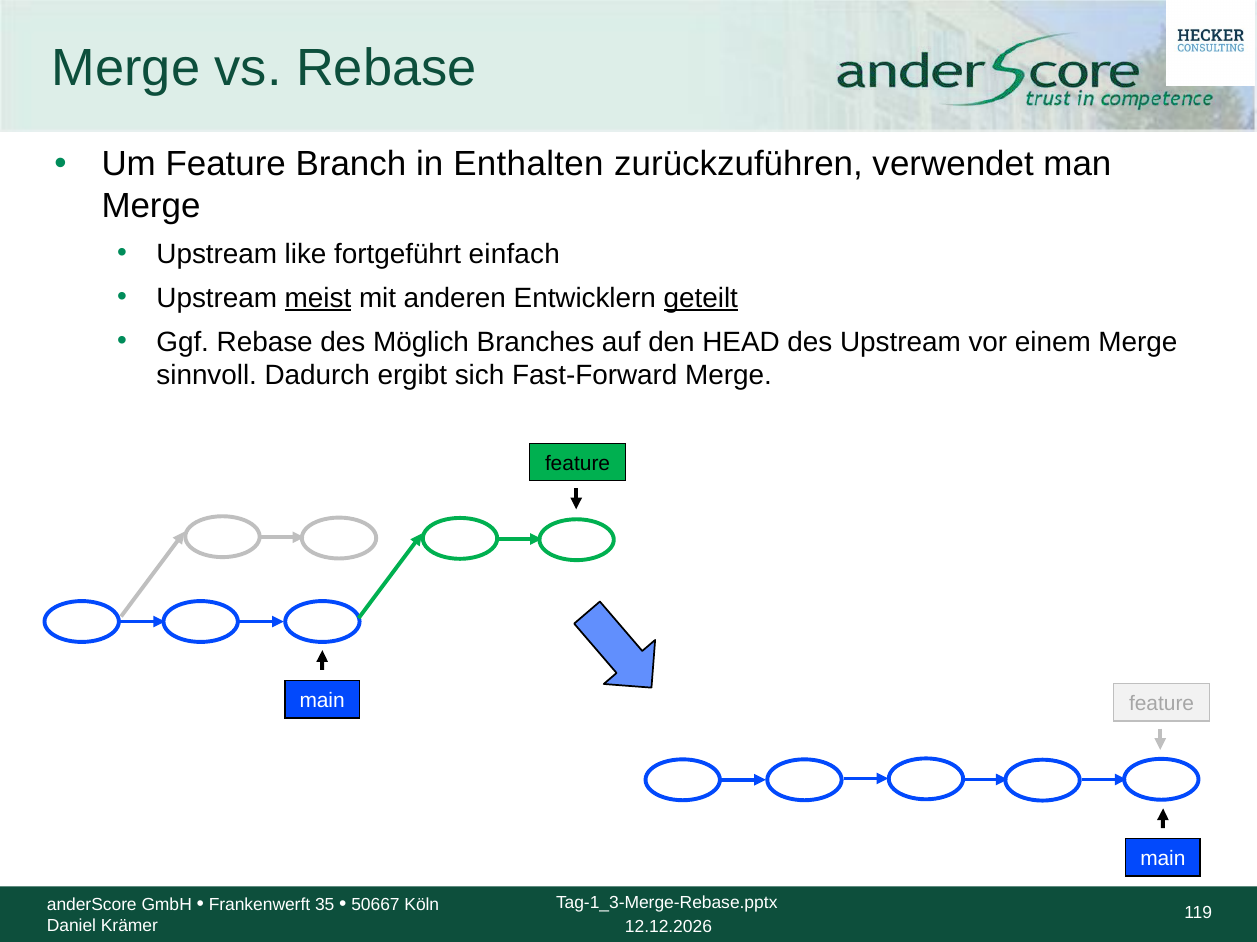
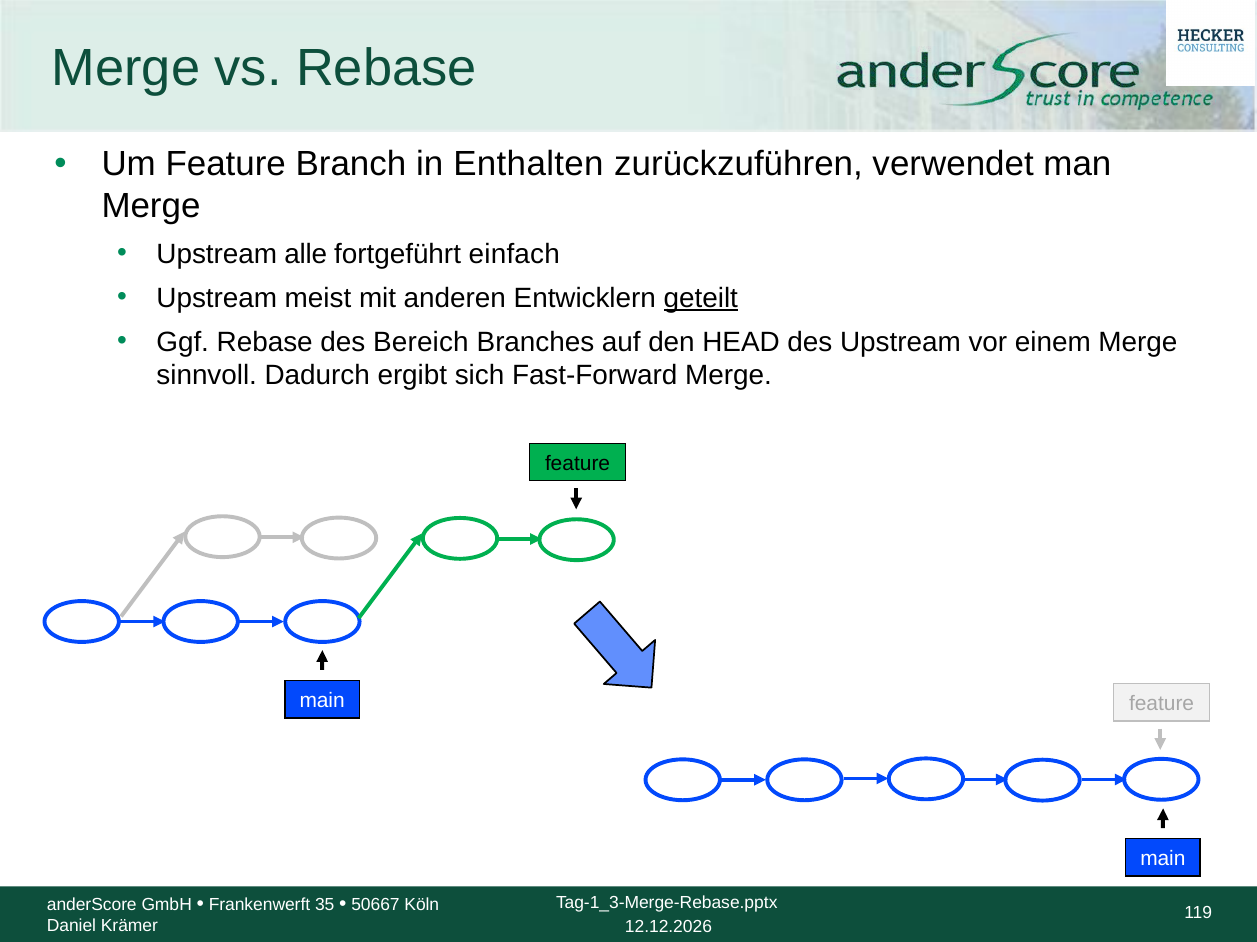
like: like -> alle
meist underline: present -> none
Möglich: Möglich -> Bereich
